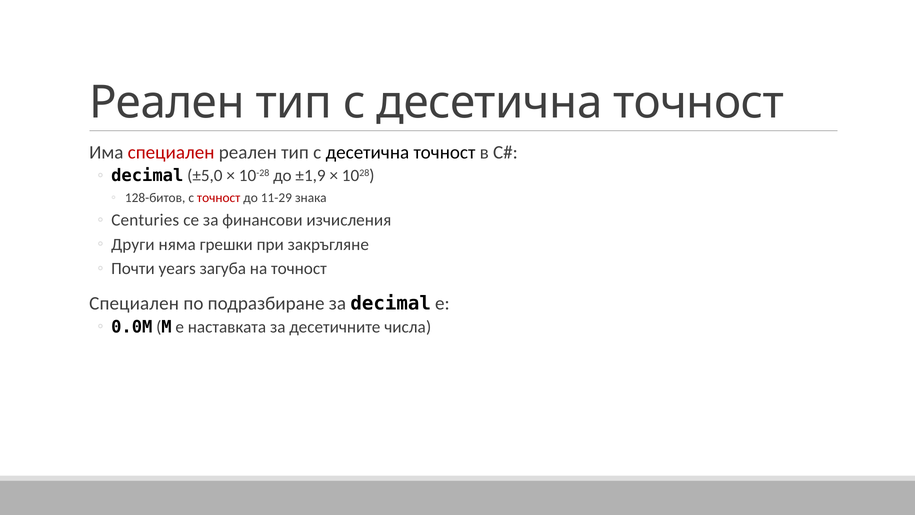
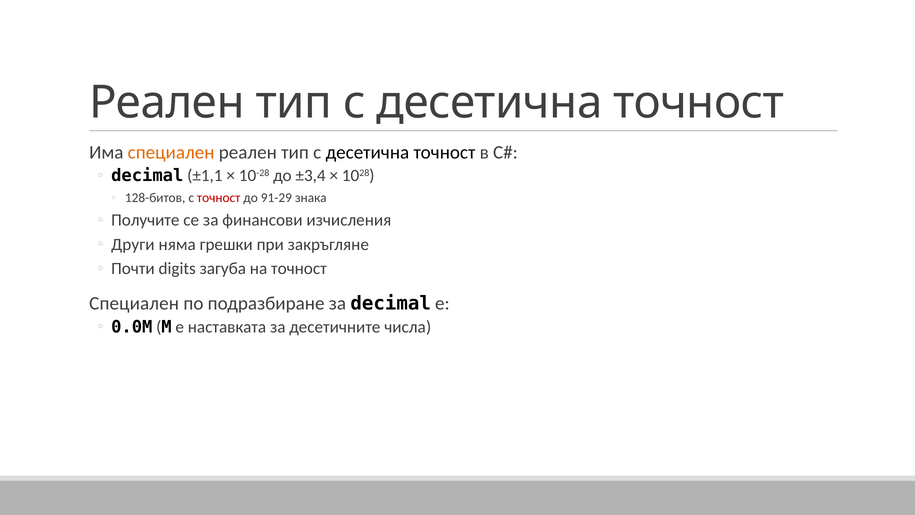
специален at (171, 152) colour: red -> orange
±5,0: ±5,0 -> ±1,1
±1,9: ±1,9 -> ±3,4
11-29: 11-29 -> 91-29
Centuries: Centuries -> Получите
years: years -> digits
